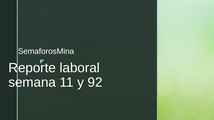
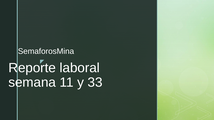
92: 92 -> 33
